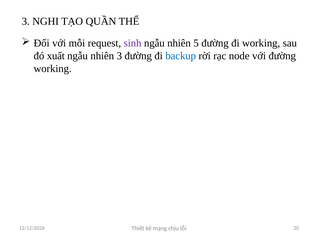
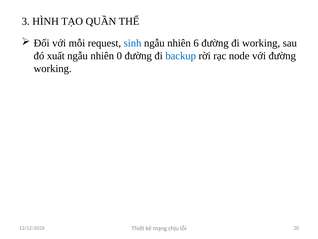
NGHI: NGHI -> HÌNH
sinh colour: purple -> blue
5: 5 -> 6
nhiên 3: 3 -> 0
